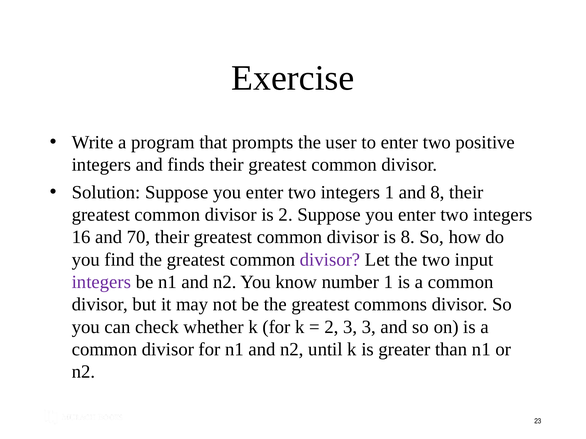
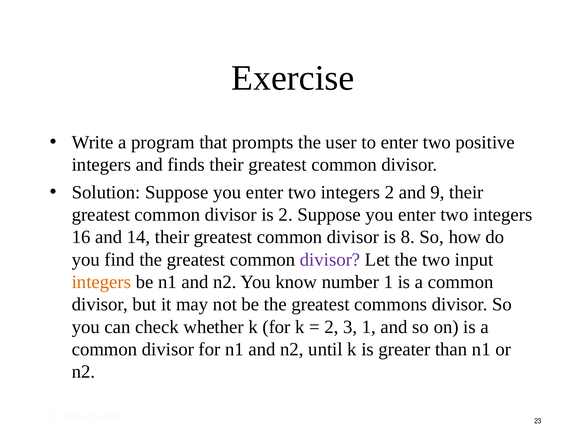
integers 1: 1 -> 2
and 8: 8 -> 9
70: 70 -> 14
integers at (101, 282) colour: purple -> orange
3 3: 3 -> 1
